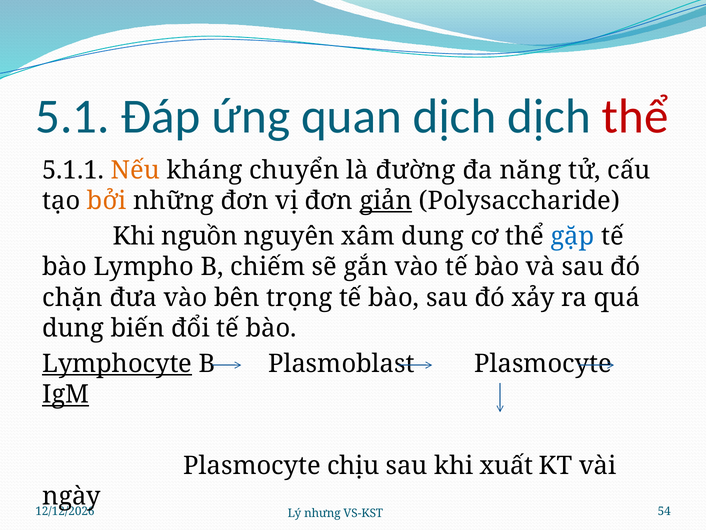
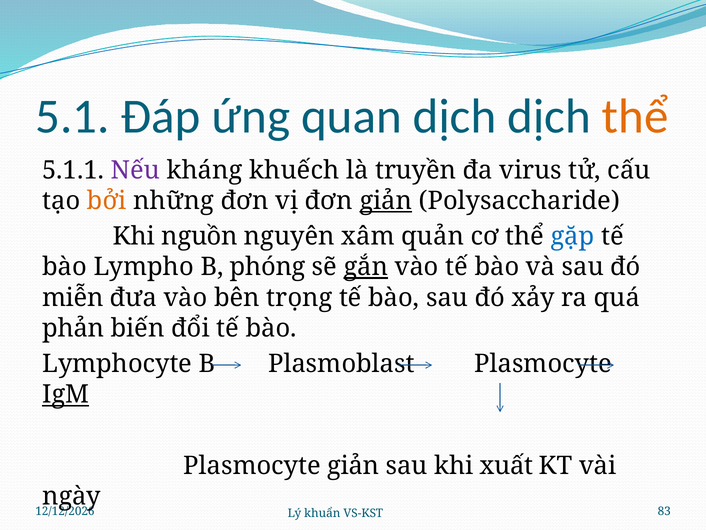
thể at (635, 117) colour: red -> orange
Nếu colour: orange -> purple
chuyển: chuyển -> khuếch
đường: đường -> truyền
năng: năng -> virus
xâm dung: dung -> quản
chiếm: chiếm -> phóng
gắn underline: none -> present
chặn: chặn -> miễn
dung at (73, 328): dung -> phản
Lymphocyte underline: present -> none
Plasmocyte chịu: chịu -> giản
54: 54 -> 83
nhưng: nhưng -> khuẩn
